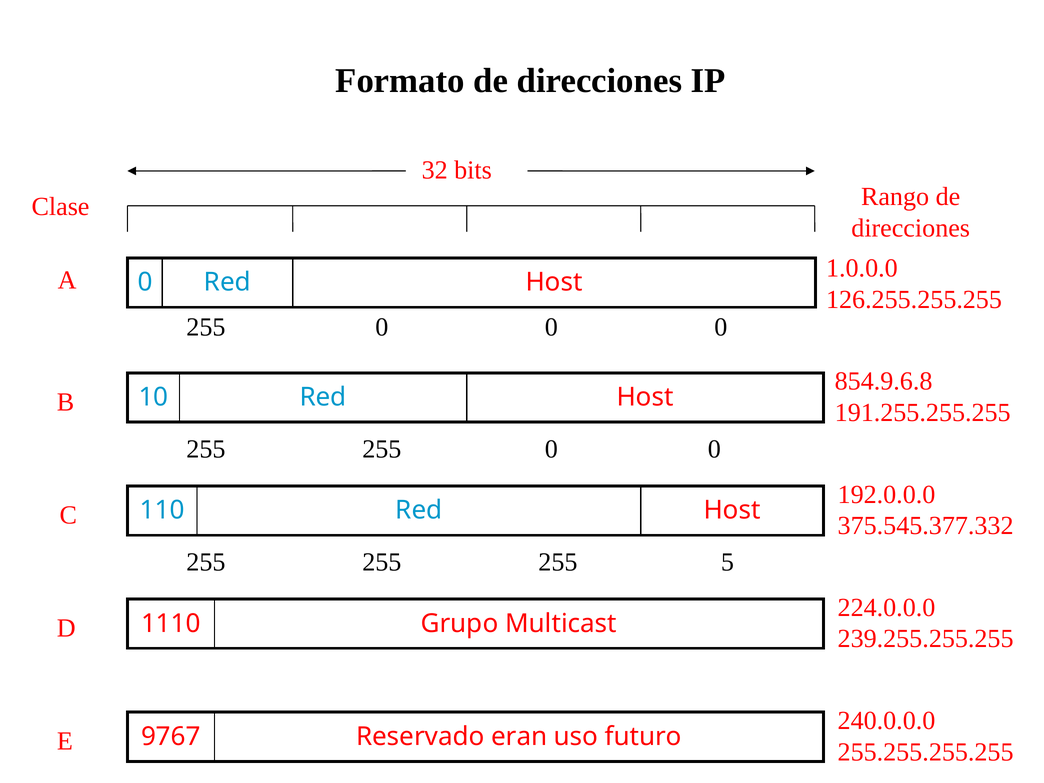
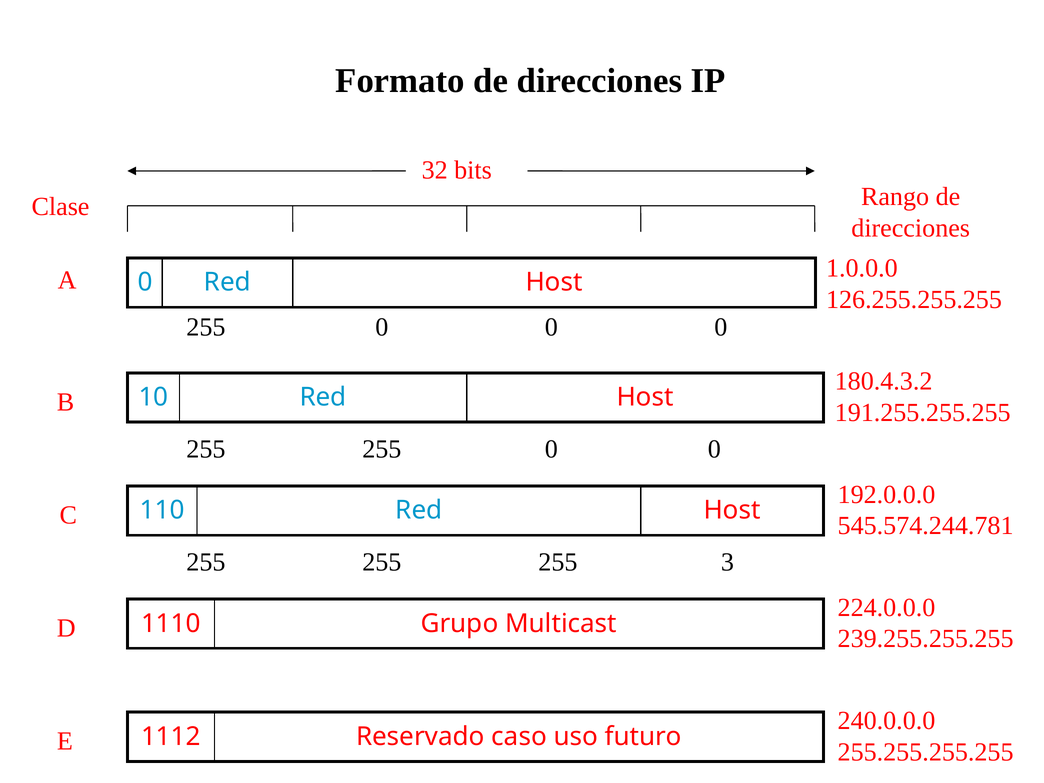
854.9.6.8: 854.9.6.8 -> 180.4.3.2
375.545.377.332: 375.545.377.332 -> 545.574.244.781
5: 5 -> 3
9767: 9767 -> 1112
eran: eran -> caso
